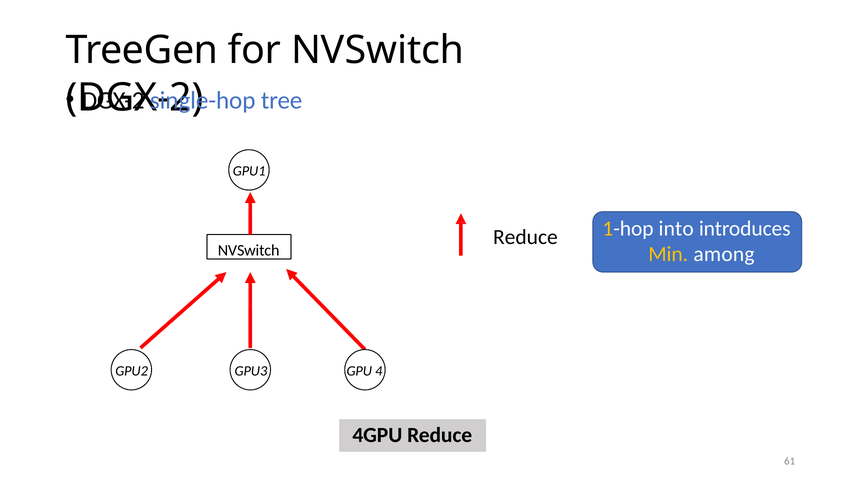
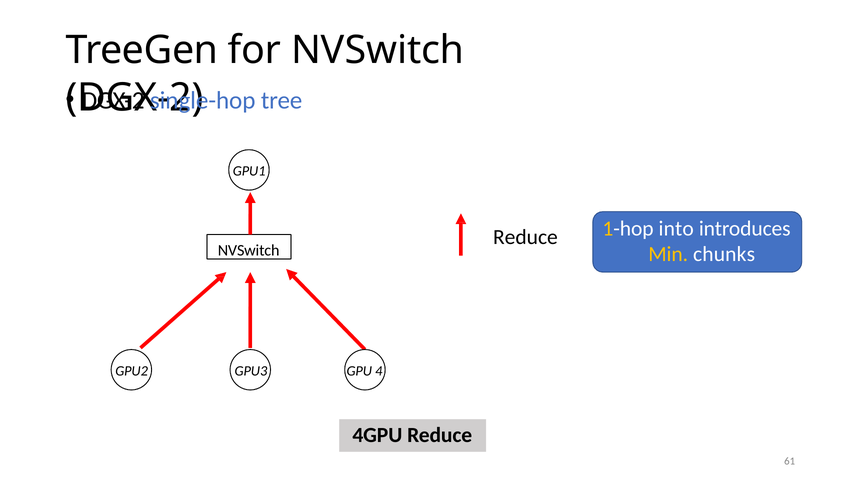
among: among -> chunks
